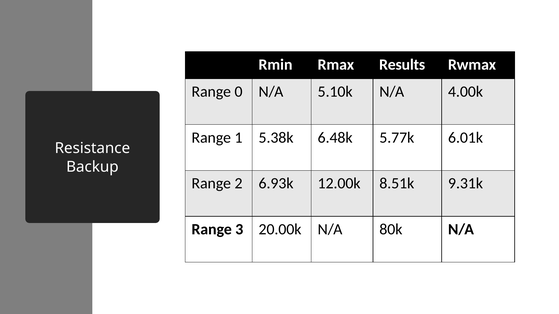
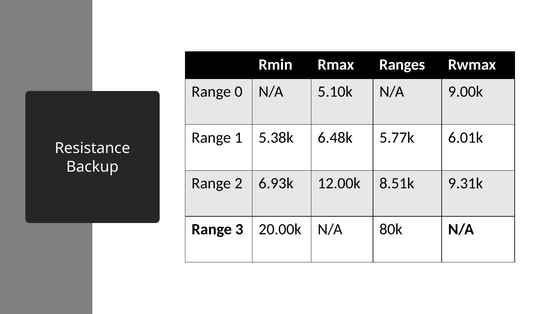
Results: Results -> Ranges
4.00k: 4.00k -> 9.00k
